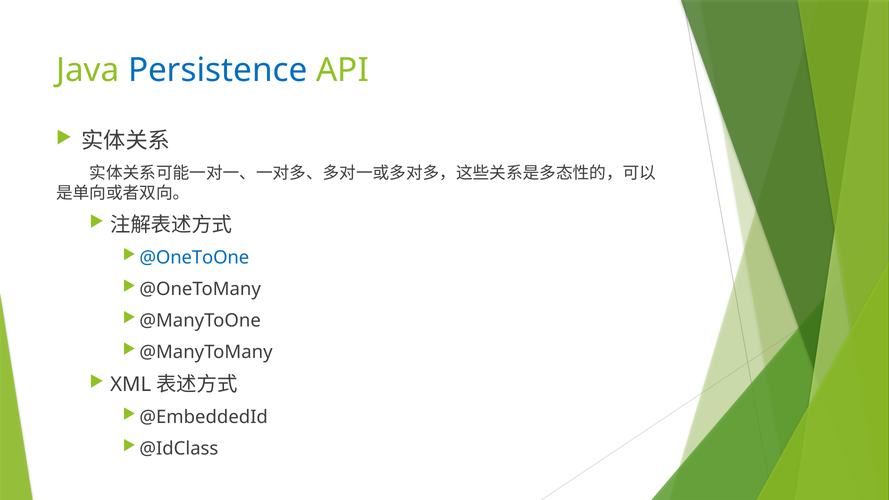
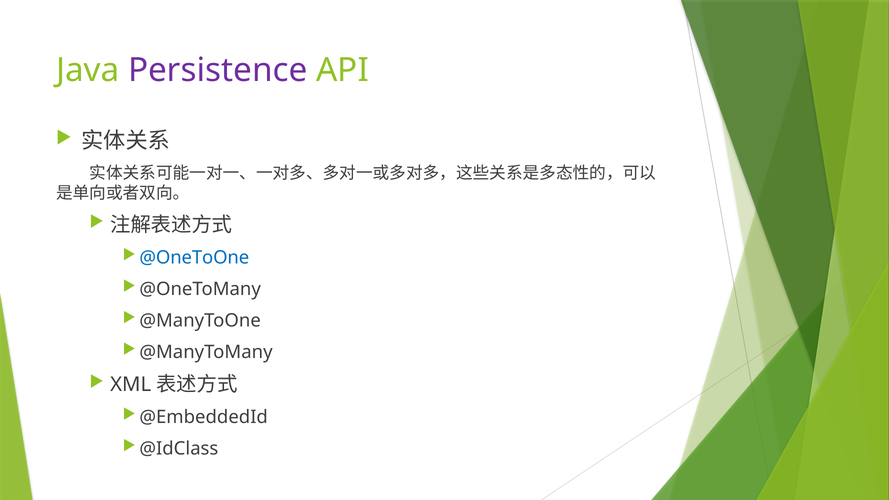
Persistence colour: blue -> purple
